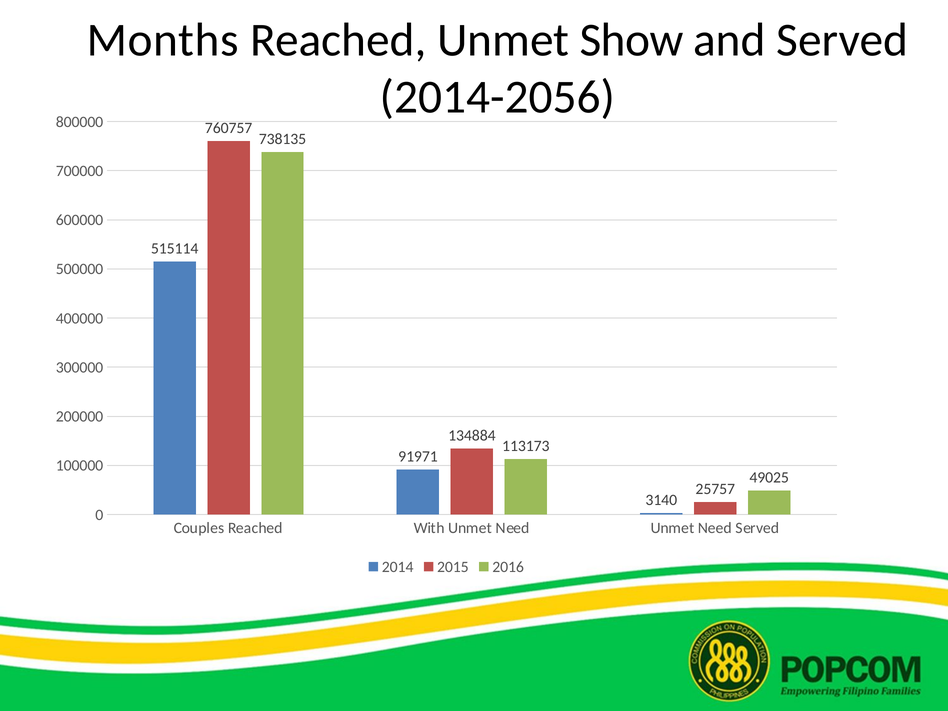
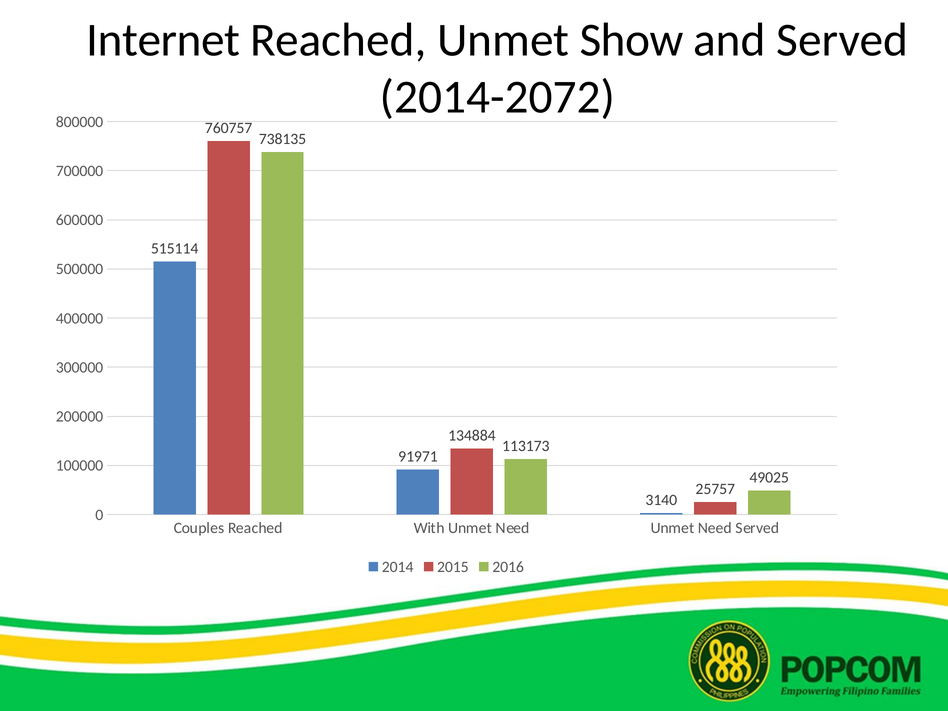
Months: Months -> Internet
2014-2056: 2014-2056 -> 2014-2072
